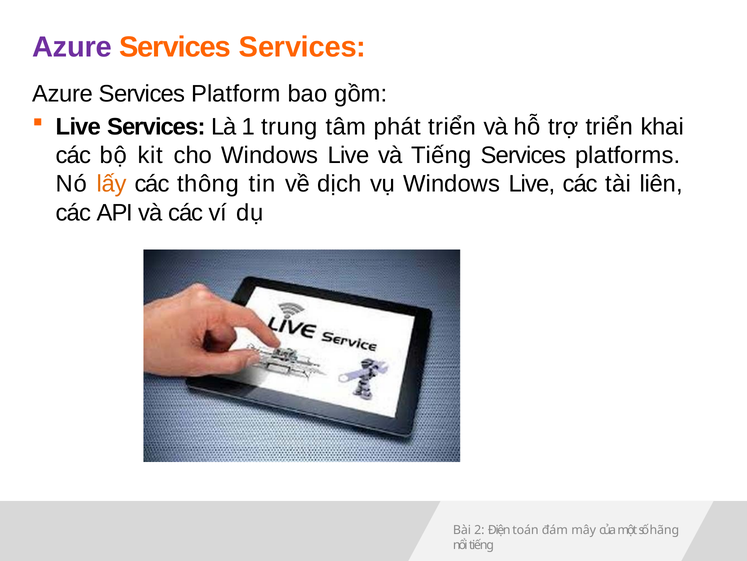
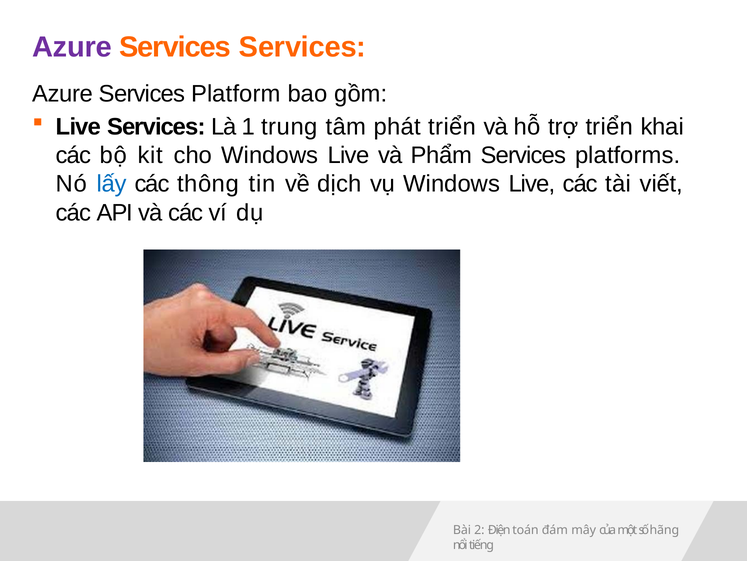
và Tiếng: Tiếng -> Phẩm
lấy colour: orange -> blue
liên: liên -> viết
